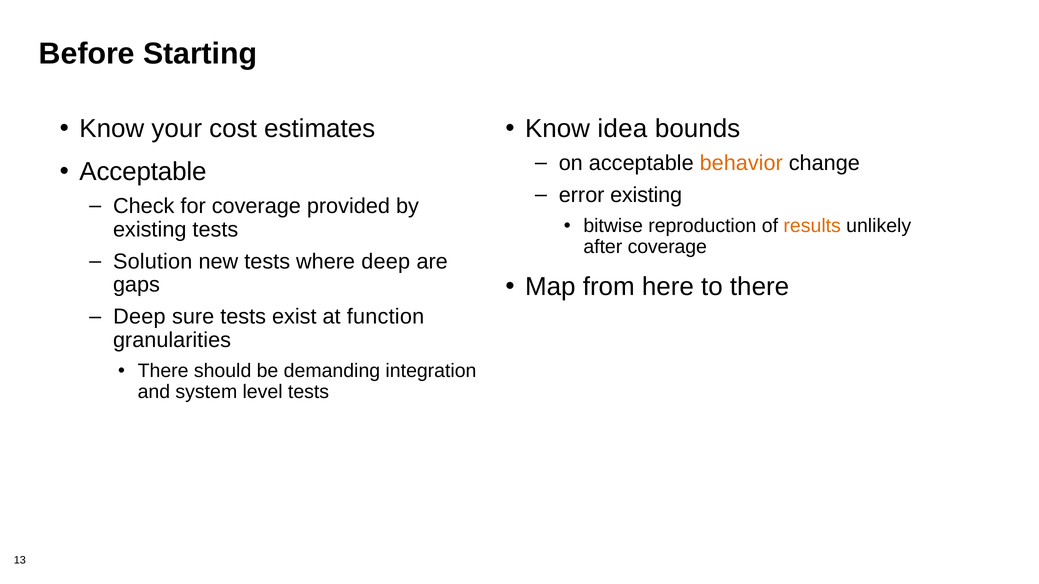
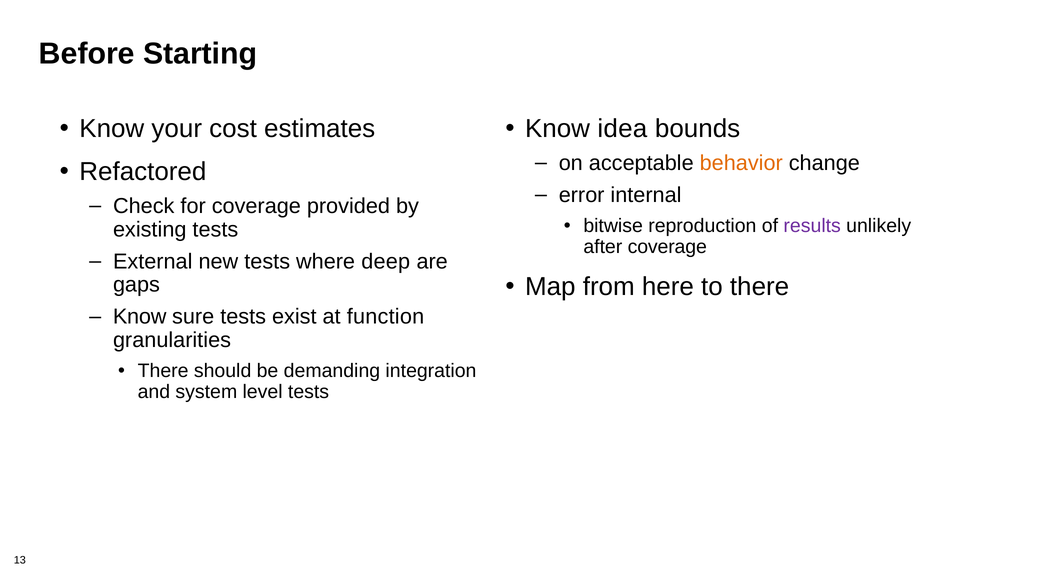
Acceptable at (143, 172): Acceptable -> Refactored
error existing: existing -> internal
results colour: orange -> purple
Solution: Solution -> External
Deep at (139, 317): Deep -> Know
